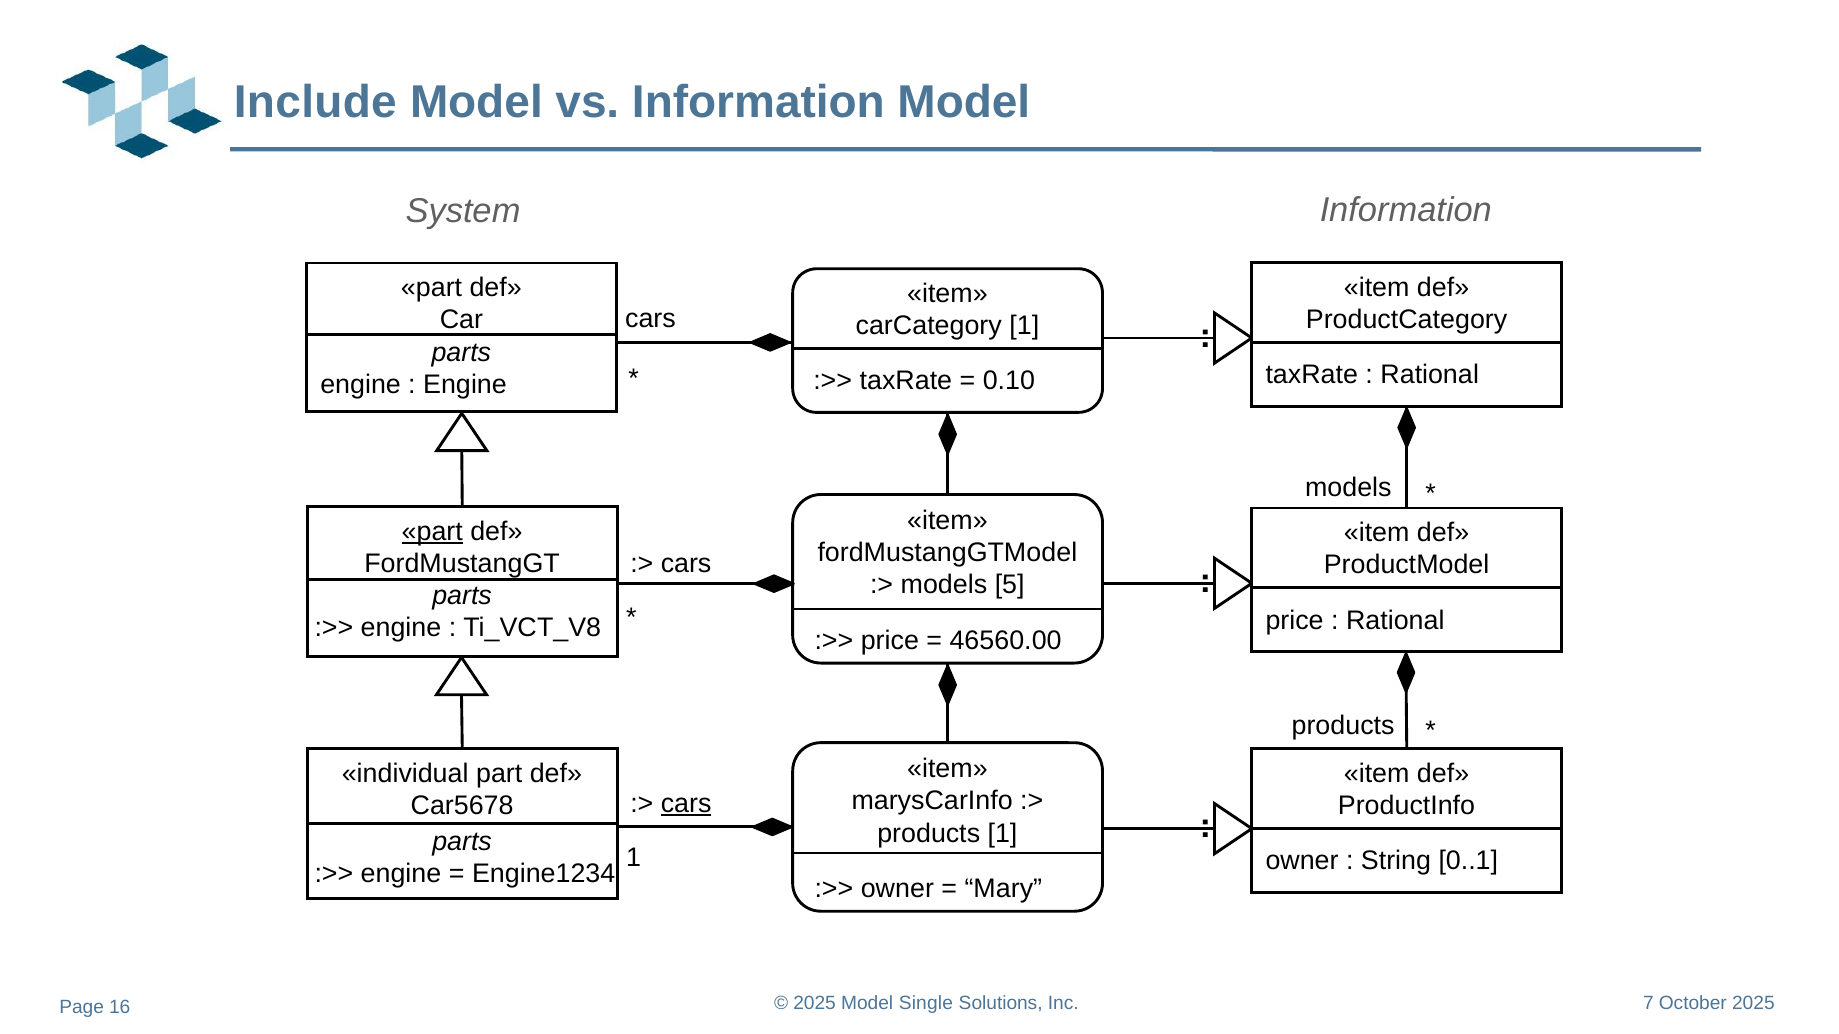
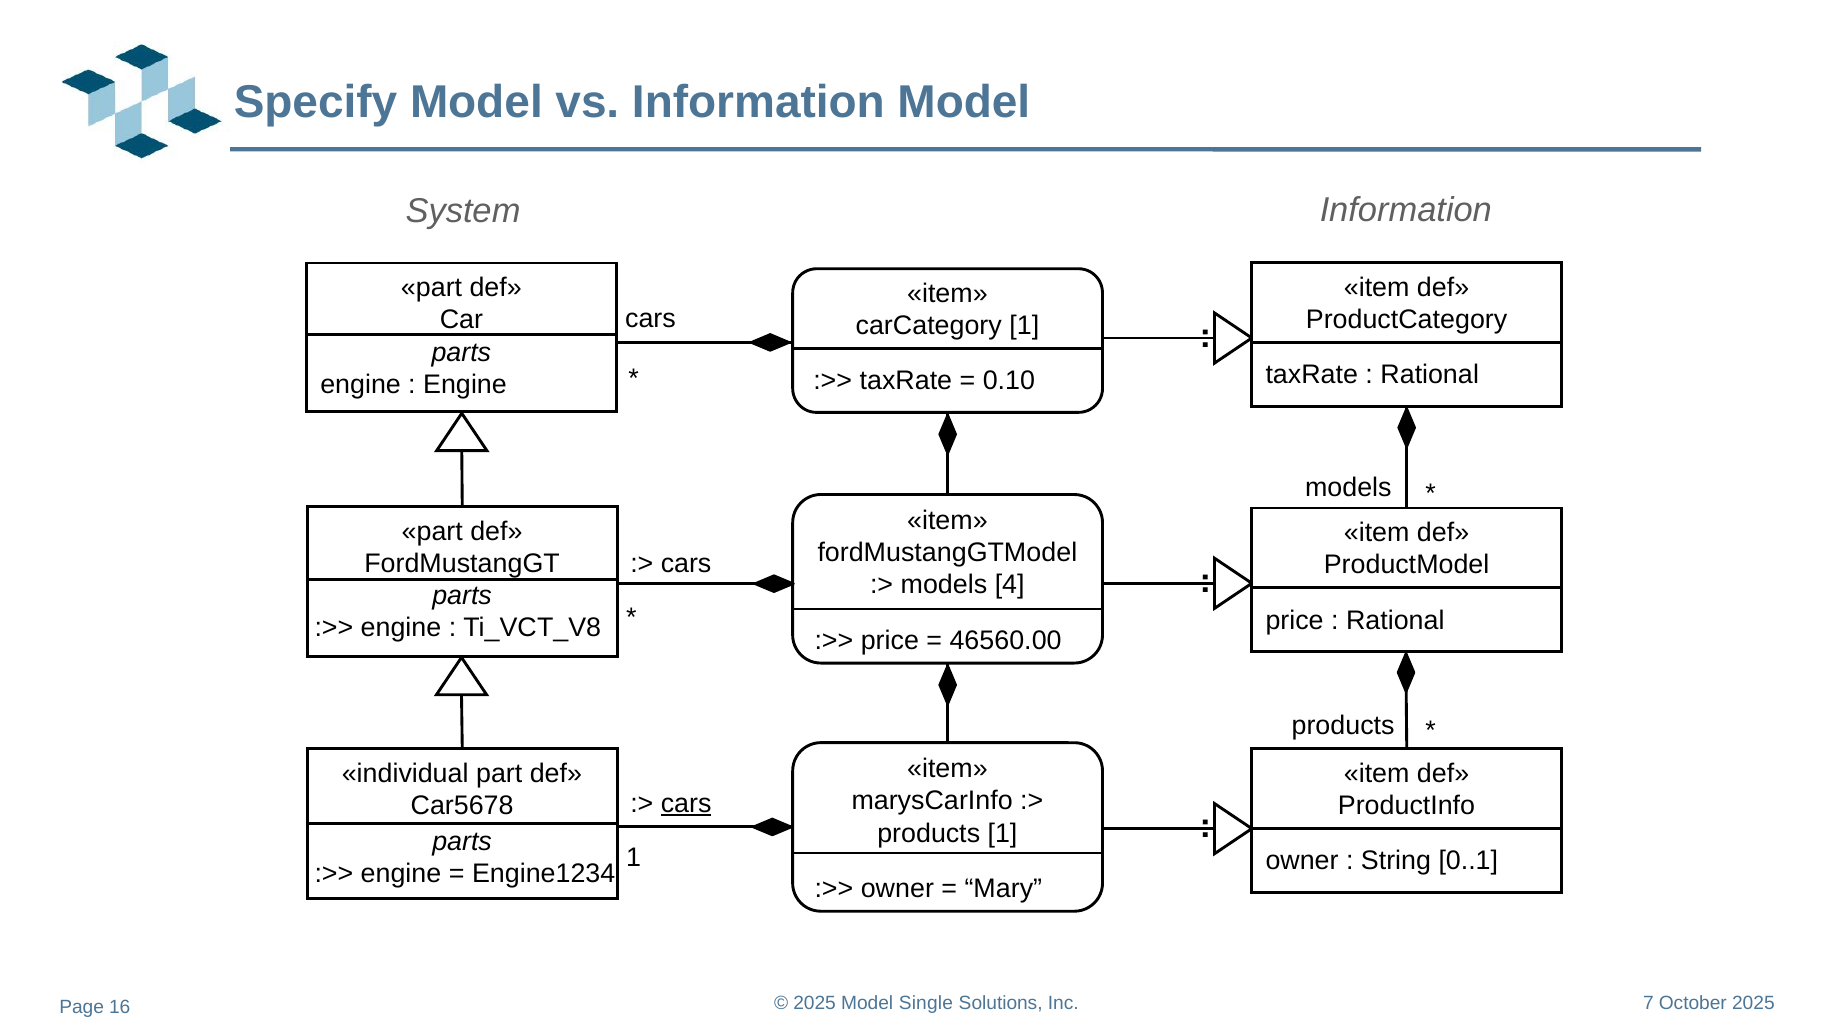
Include: Include -> Specify
part at (432, 531) underline: present -> none
5: 5 -> 4
